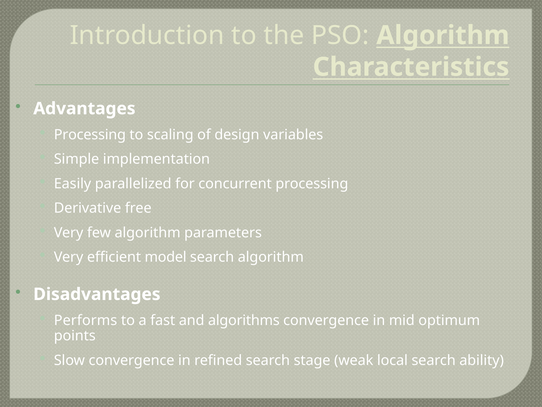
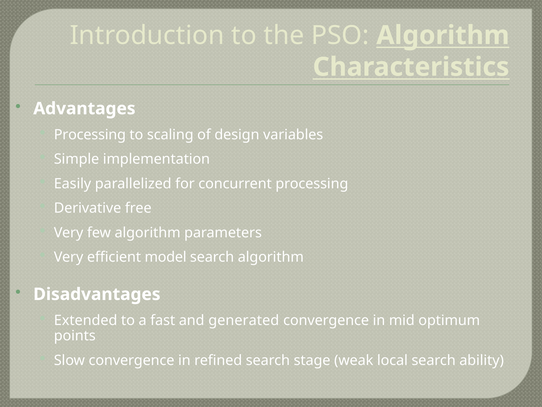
Performs: Performs -> Extended
algorithms: algorithms -> generated
